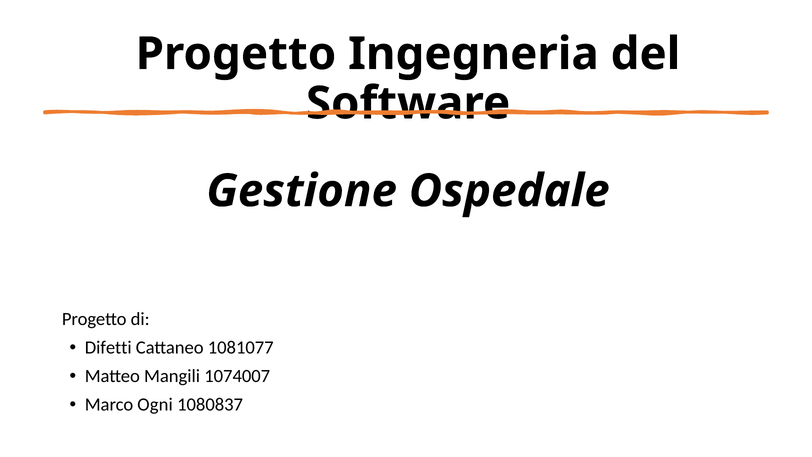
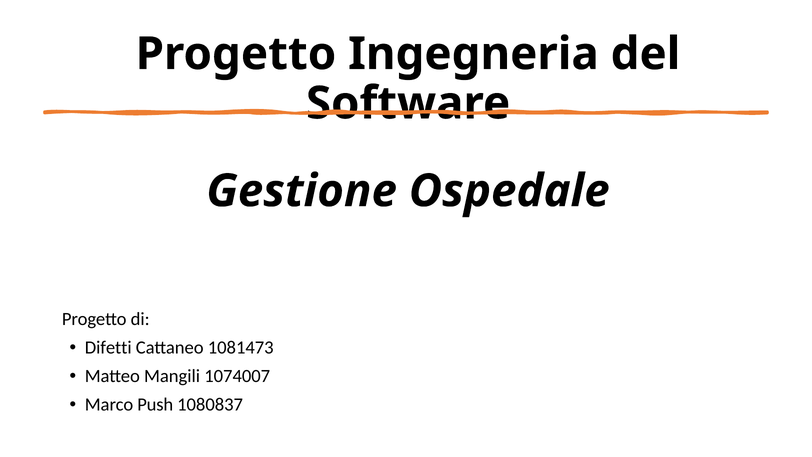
1081077: 1081077 -> 1081473
Ogni: Ogni -> Push
